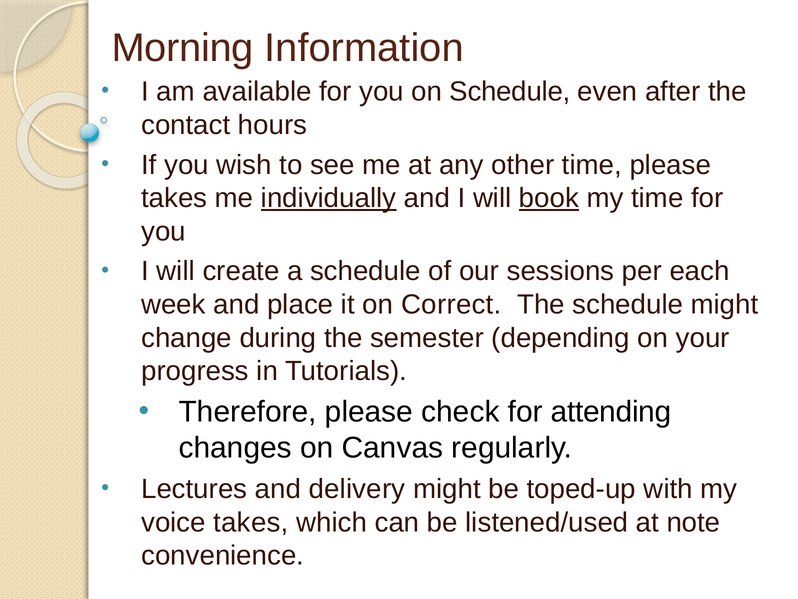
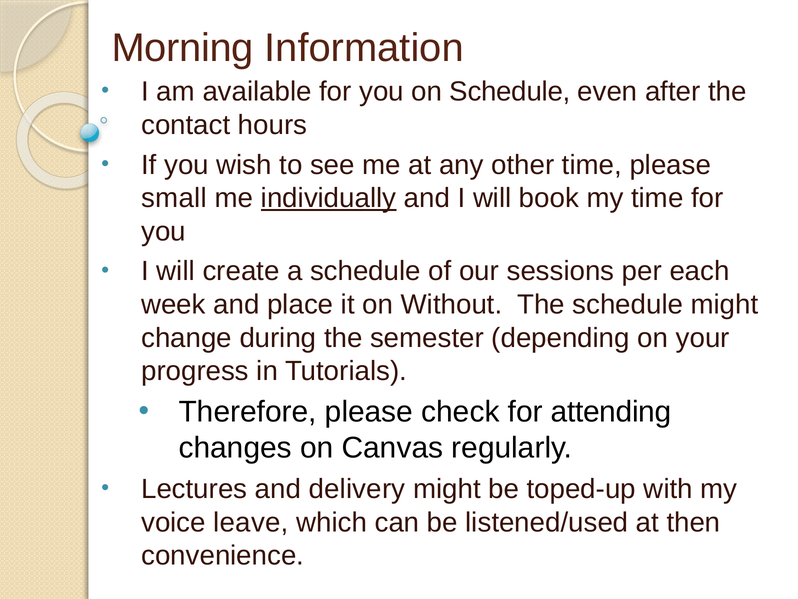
takes at (174, 198): takes -> small
book underline: present -> none
Correct: Correct -> Without
voice takes: takes -> leave
note: note -> then
